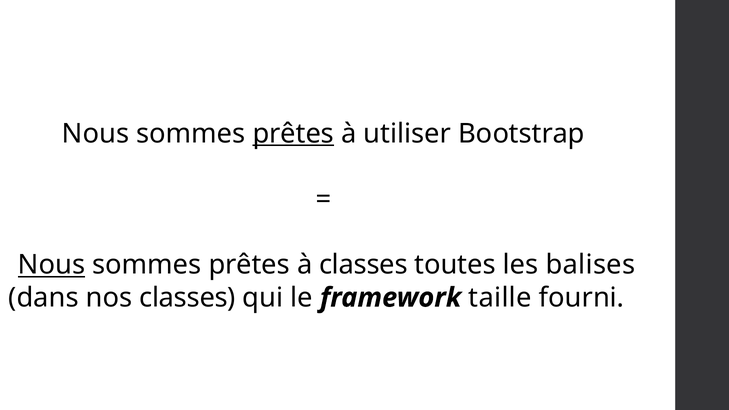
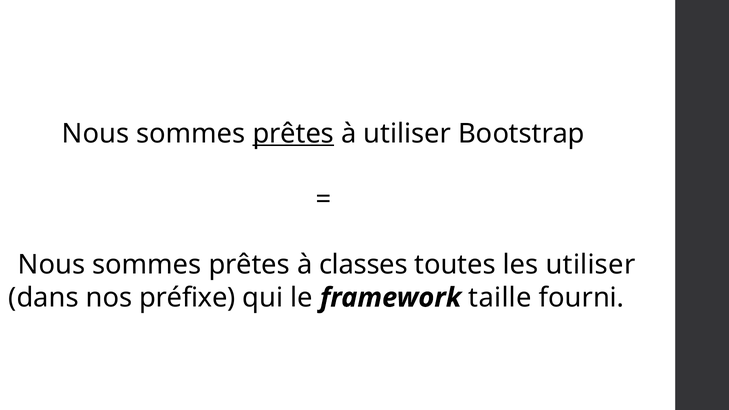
Nous at (52, 265) underline: present -> none
les balises: balises -> utiliser
nos classes: classes -> préfixe
